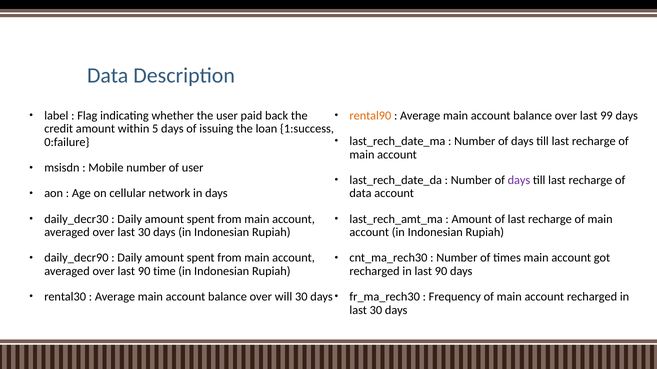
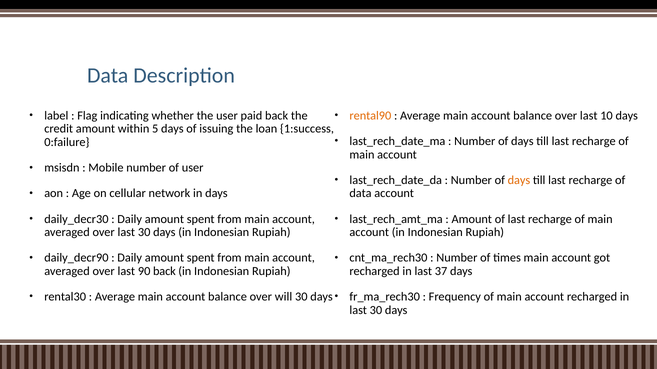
99: 99 -> 10
days at (519, 180) colour: purple -> orange
90 time: time -> back
in last 90: 90 -> 37
